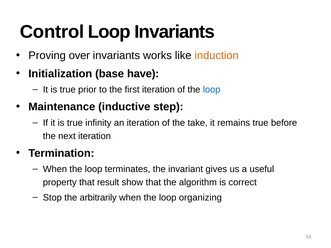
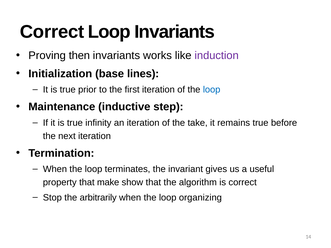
Control at (52, 32): Control -> Correct
over: over -> then
induction colour: orange -> purple
have: have -> lines
result: result -> make
